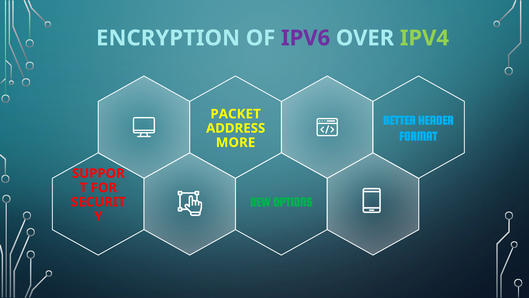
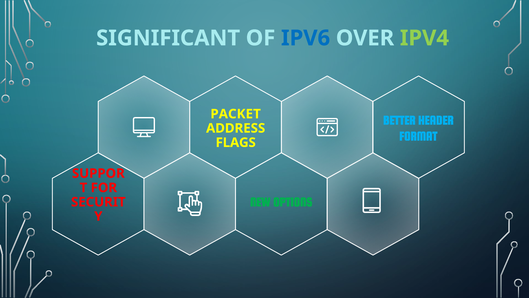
ENCRYPTION: ENCRYPTION -> SIGNIFICANT
IPV6 colour: purple -> blue
MORE: MORE -> FLAGS
